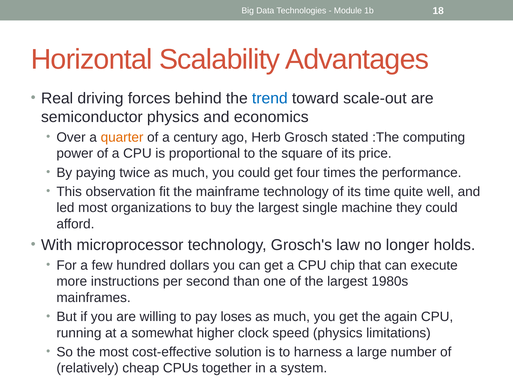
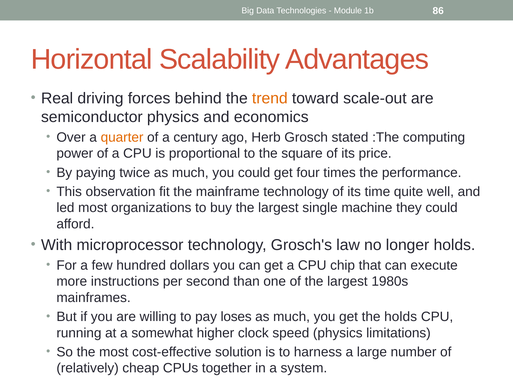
18: 18 -> 86
trend colour: blue -> orange
the again: again -> holds
